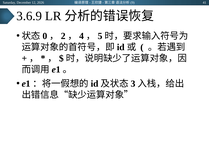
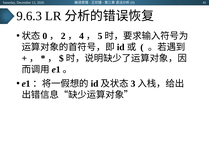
3.6.9: 3.6.9 -> 9.6.3
